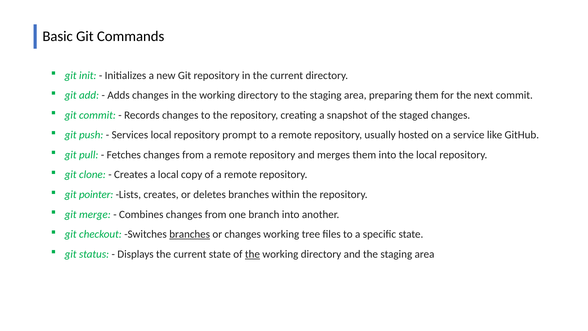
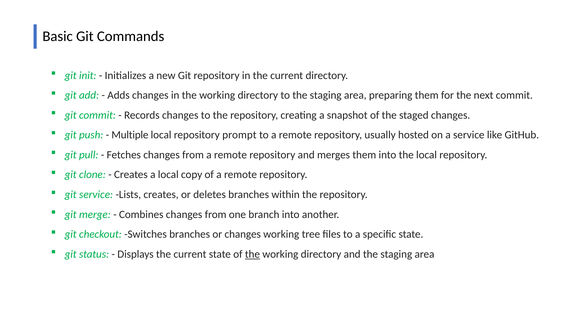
Services: Services -> Multiple
git pointer: pointer -> service
branches at (190, 234) underline: present -> none
